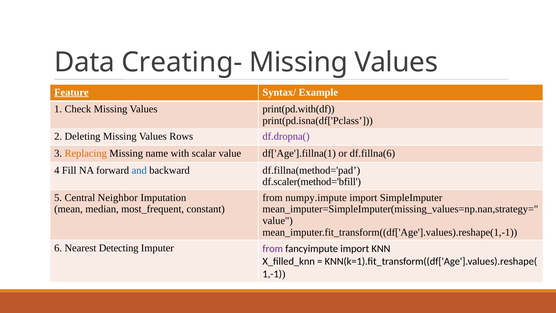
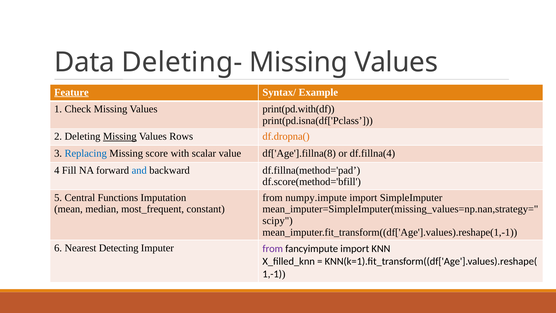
Creating-: Creating- -> Deleting-
Missing at (120, 136) underline: none -> present
df.dropna( colour: purple -> orange
Replacing colour: orange -> blue
name: name -> score
df['Age'].fillna(1: df['Age'].fillna(1 -> df['Age'].fillna(8
df.fillna(6: df.fillna(6 -> df.fillna(4
df.scaler(method='bfill: df.scaler(method='bfill -> df.score(method='bfill
Neighbor: Neighbor -> Functions
value at (278, 221): value -> scipy
